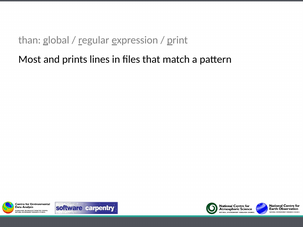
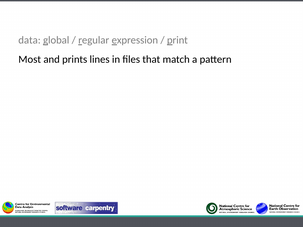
than: than -> data
